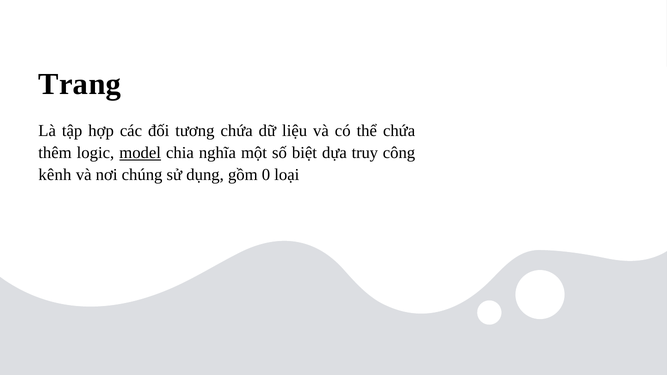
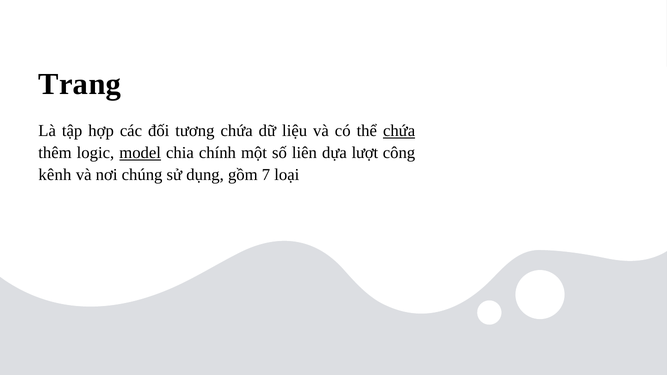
chứa at (399, 131) underline: none -> present
nghĩa: nghĩa -> chính
biệt: biệt -> liên
truy: truy -> lượt
0: 0 -> 7
